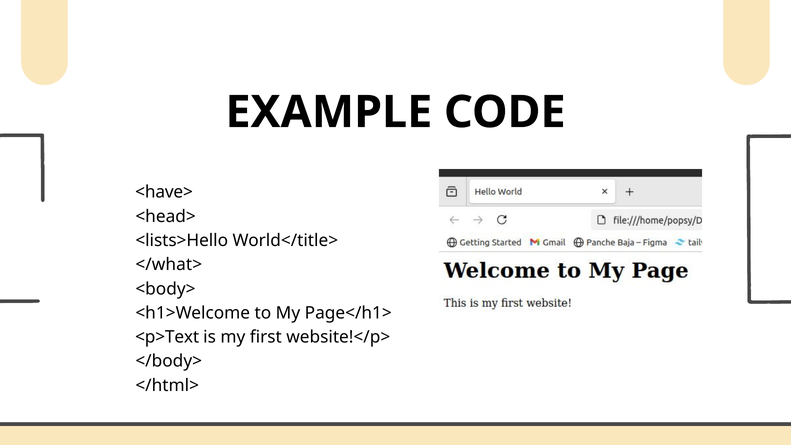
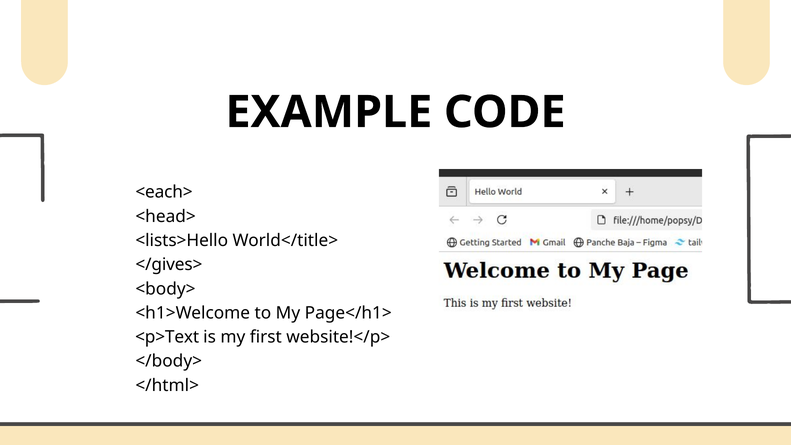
<have>: <have> -> <each>
</what>: </what> -> </gives>
